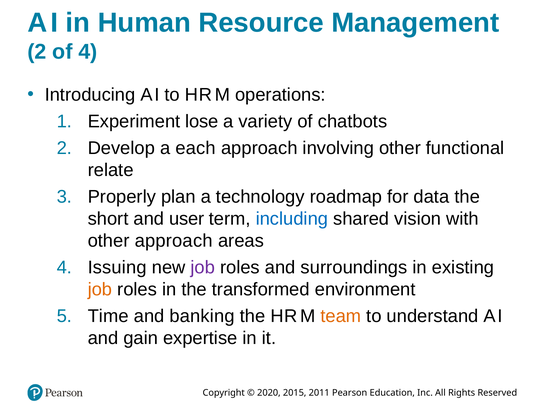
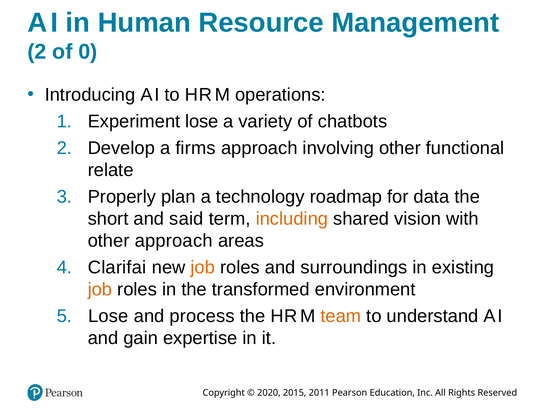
of 4: 4 -> 0
each: each -> firms
user: user -> said
including colour: blue -> orange
Issuing: Issuing -> Clarifai
job at (203, 267) colour: purple -> orange
Time at (108, 316): Time -> Lose
banking: banking -> process
